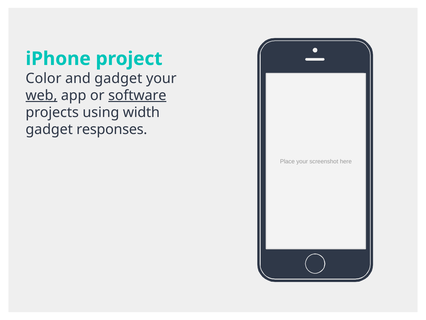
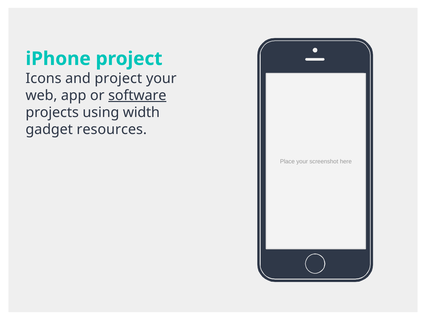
Color: Color -> Icons
and gadget: gadget -> project
web underline: present -> none
responses: responses -> resources
